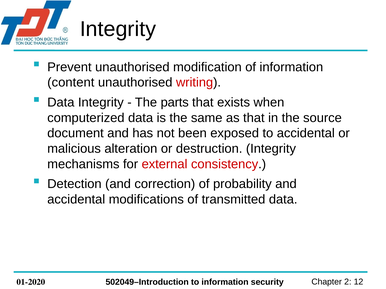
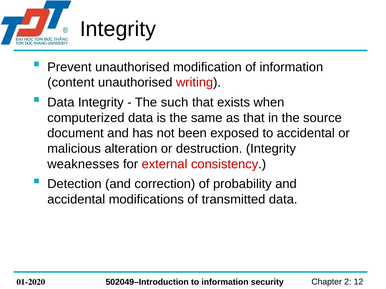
parts: parts -> such
mechanisms: mechanisms -> weaknesses
